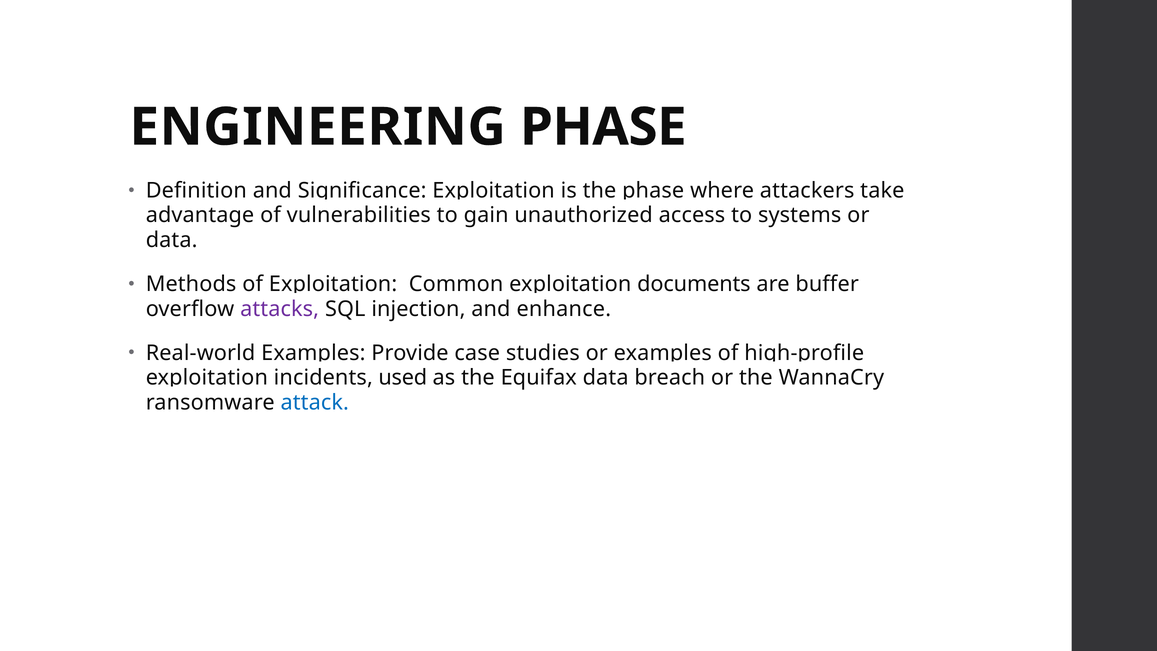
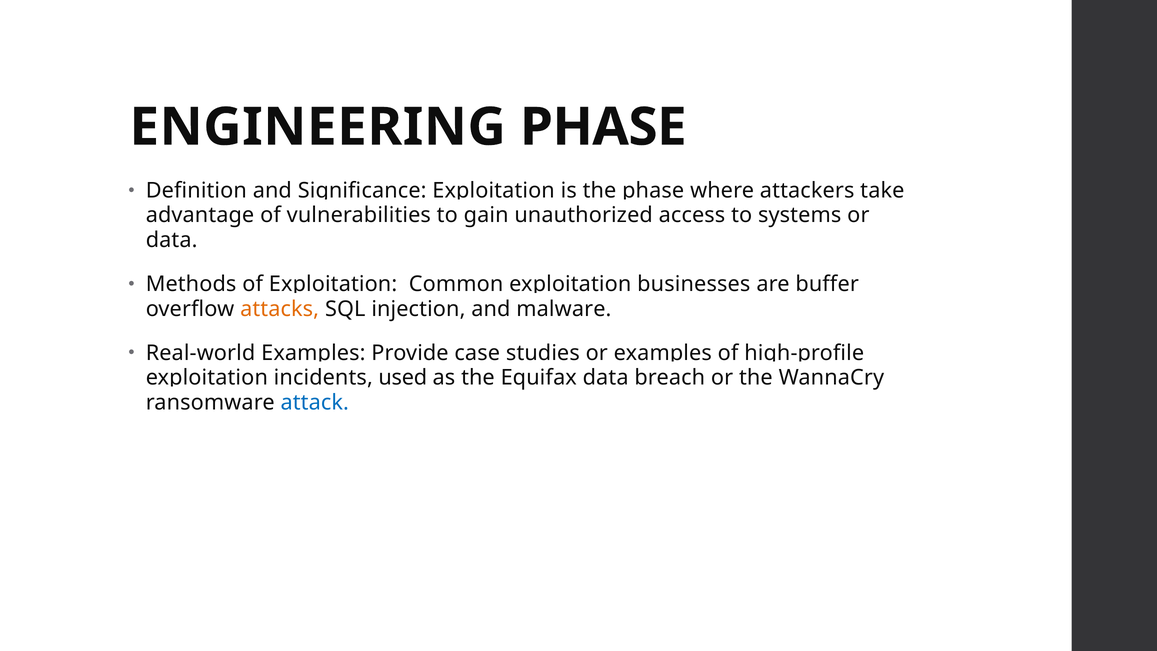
documents: documents -> businesses
attacks colour: purple -> orange
enhance: enhance -> malware
